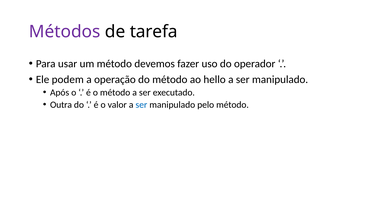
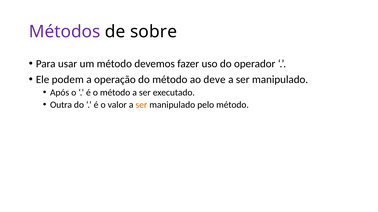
tarefa: tarefa -> sobre
hello: hello -> deve
ser at (141, 105) colour: blue -> orange
